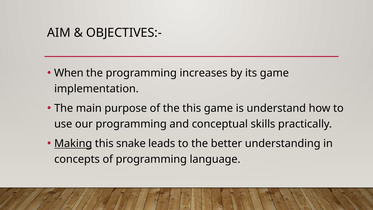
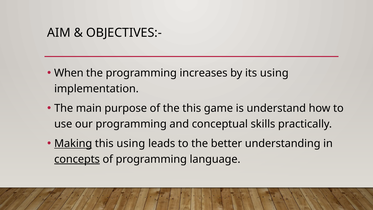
its game: game -> using
this snake: snake -> using
concepts underline: none -> present
